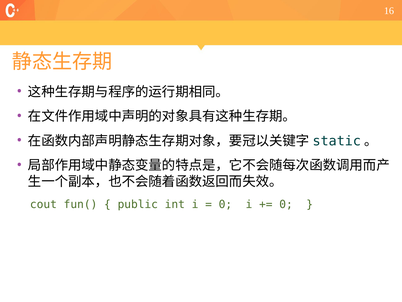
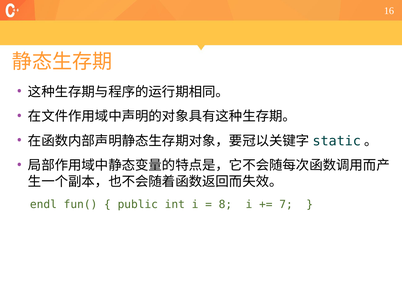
cout: cout -> endl
0 at (225, 204): 0 -> 8
0 at (286, 204): 0 -> 7
